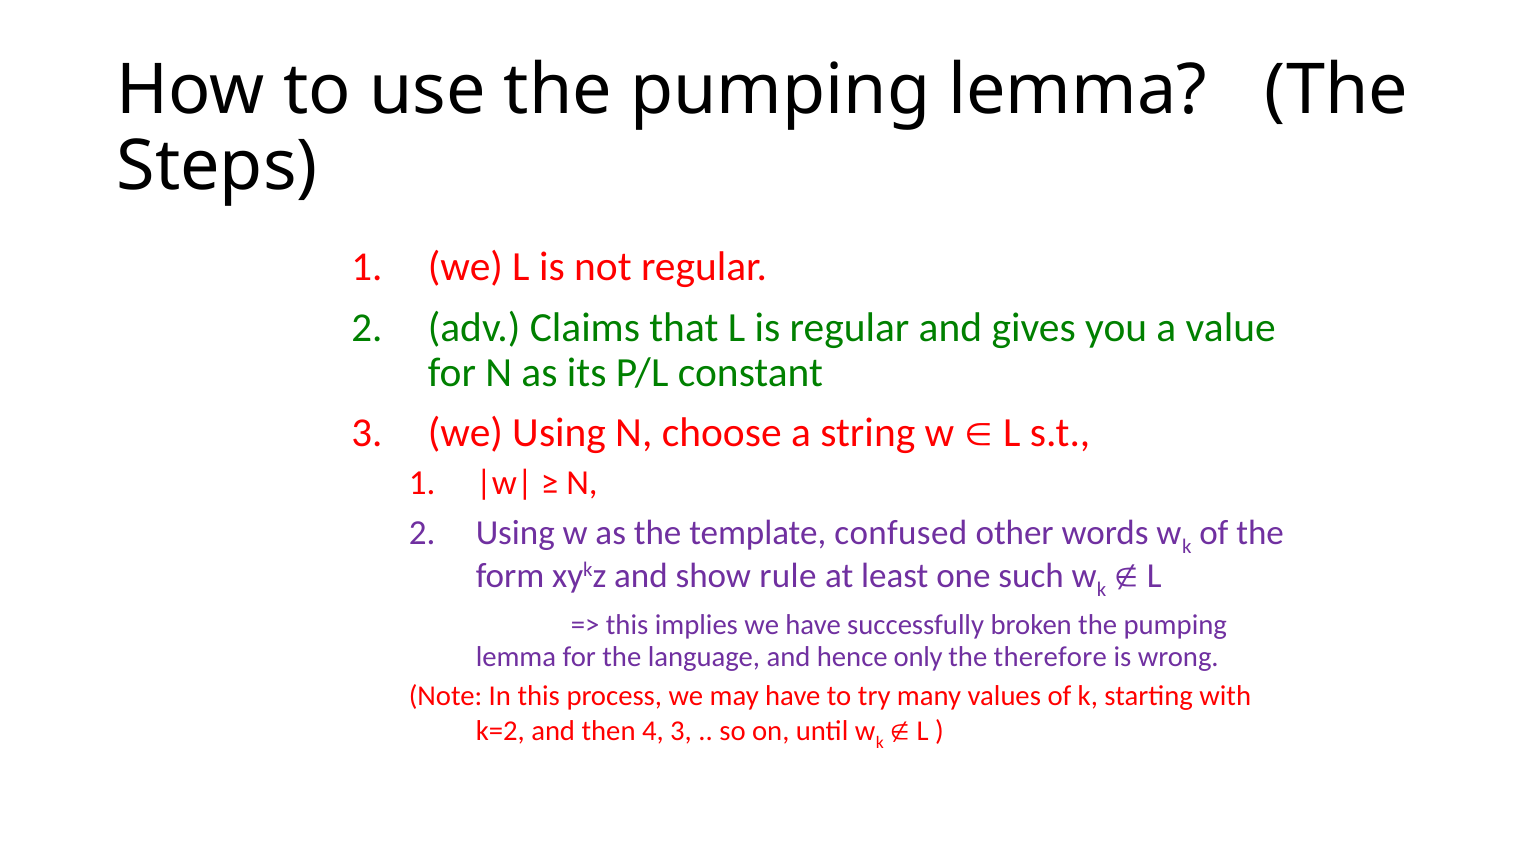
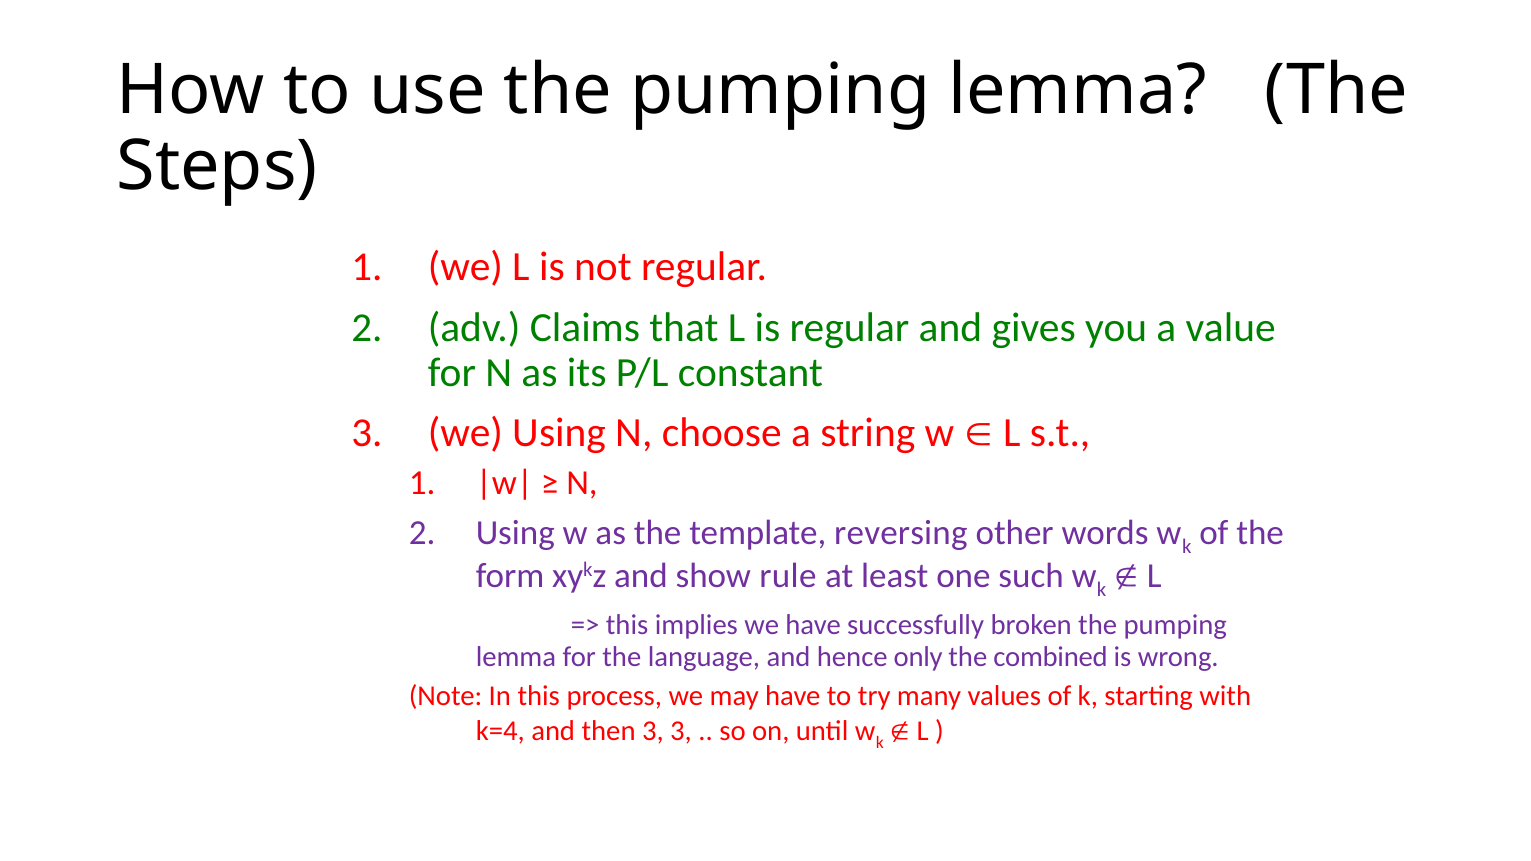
confused: confused -> reversing
therefore: therefore -> combined
k=2: k=2 -> k=4
then 4: 4 -> 3
